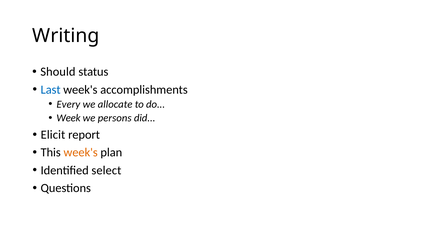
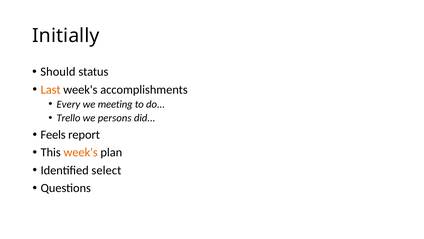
Writing: Writing -> Initially
Last colour: blue -> orange
allocate: allocate -> meeting
Week: Week -> Trello
Elicit: Elicit -> Feels
